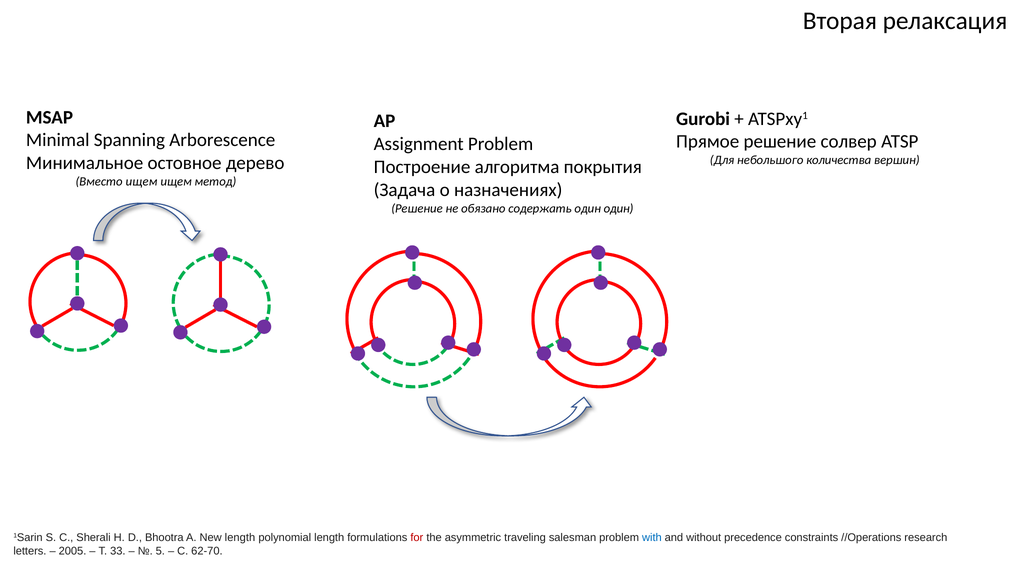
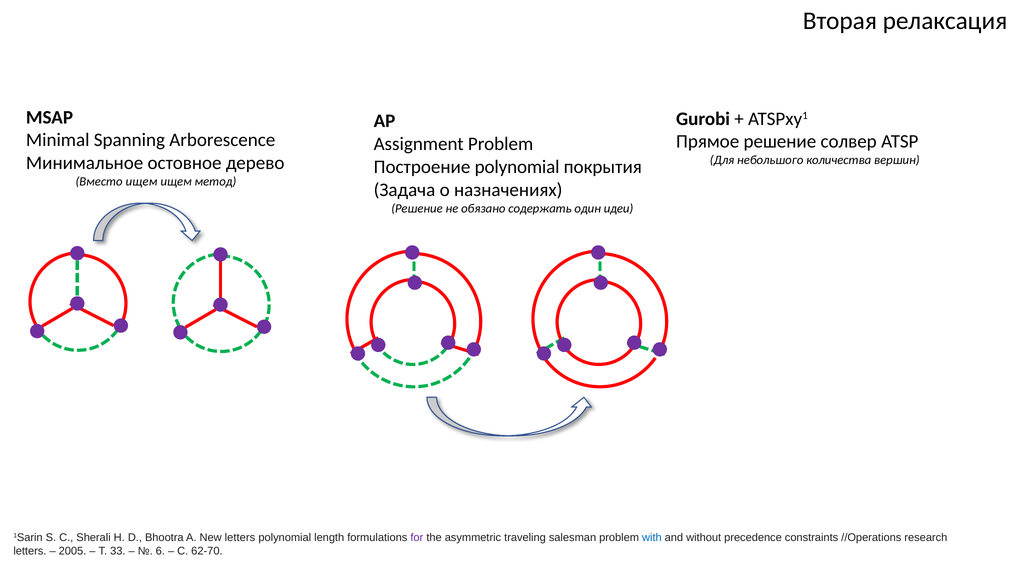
Построение алгоритма: алгоритма -> polynomial
один один: один -> идеи
New length: length -> letters
for colour: red -> purple
5: 5 -> 6
